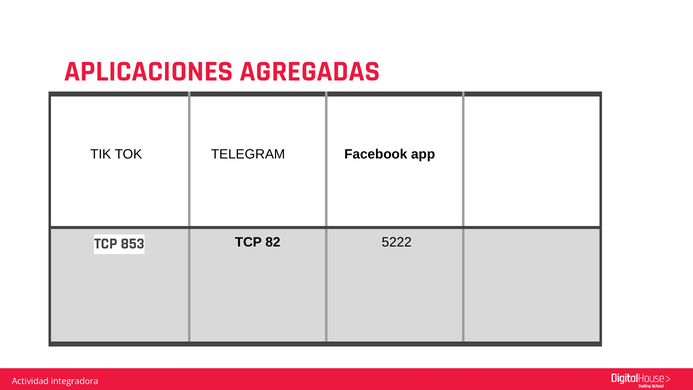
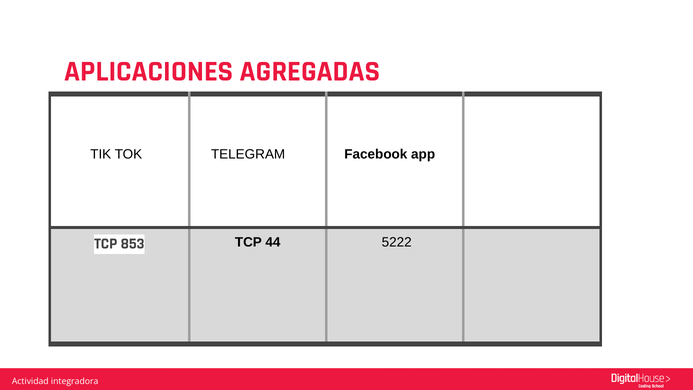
82: 82 -> 44
